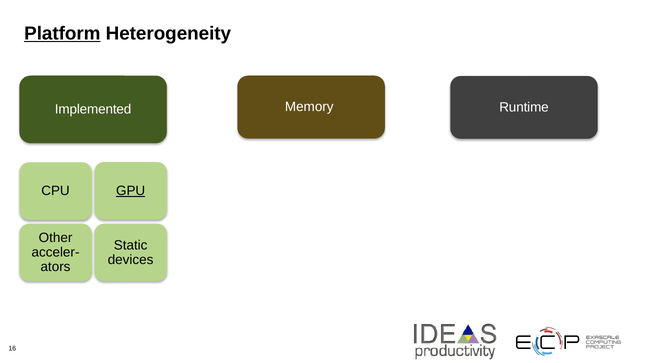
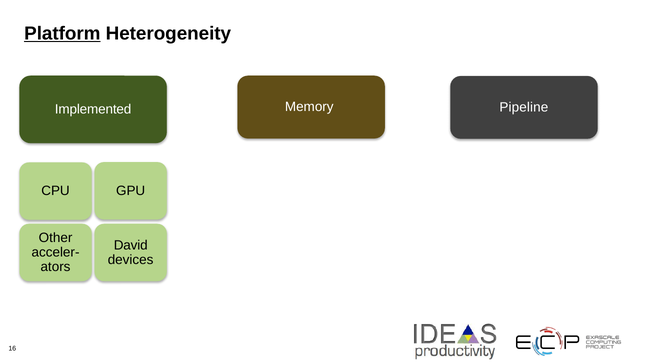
Runtime: Runtime -> Pipeline
GPU underline: present -> none
Static: Static -> David
